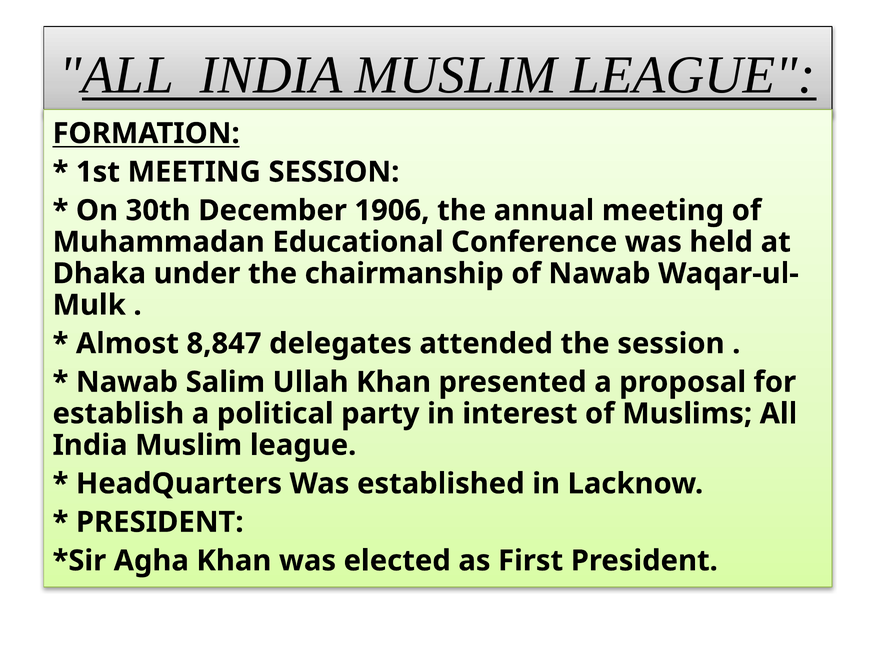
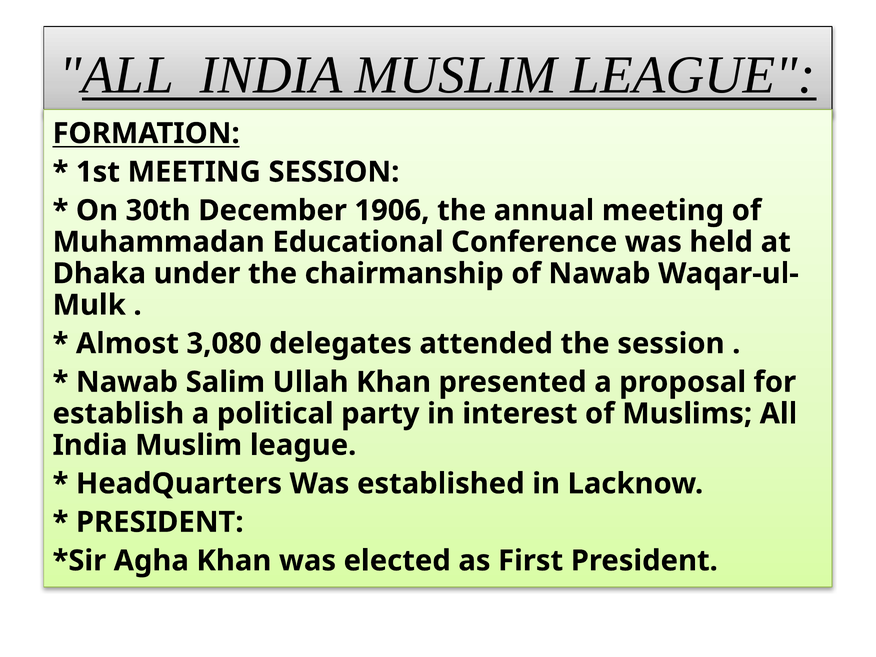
8,847: 8,847 -> 3,080
